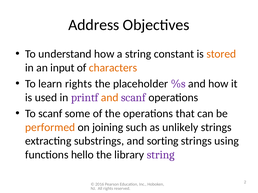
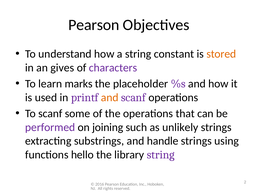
Address at (94, 25): Address -> Pearson
input: input -> gives
characters colour: orange -> purple
learn rights: rights -> marks
performed colour: orange -> purple
sorting: sorting -> handle
